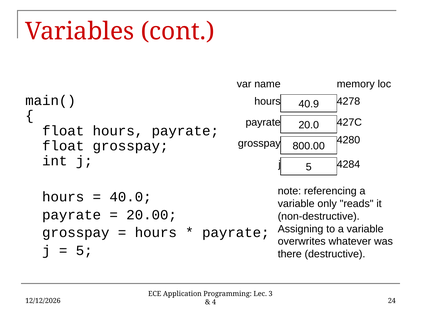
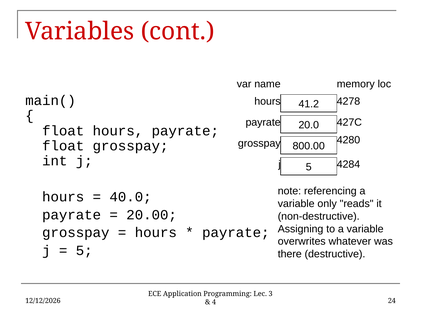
40.9: 40.9 -> 41.2
